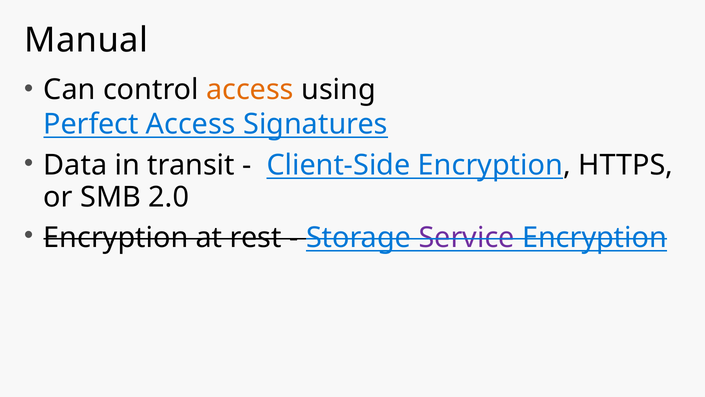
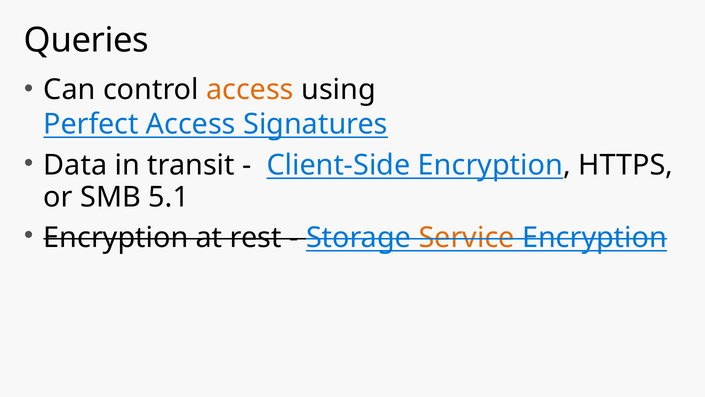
Manual: Manual -> Queries
2.0: 2.0 -> 5.1
Service colour: purple -> orange
